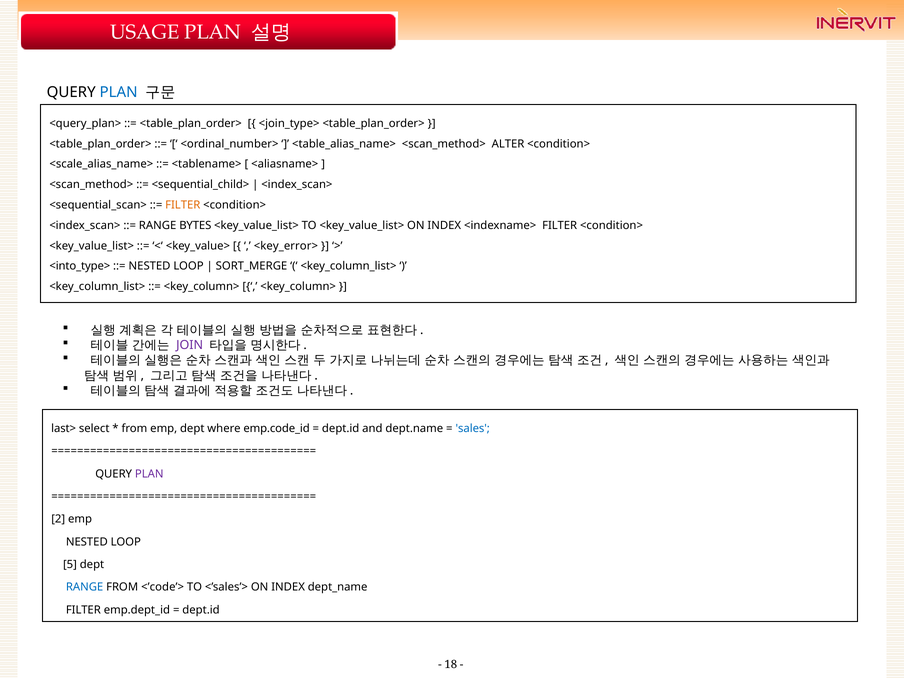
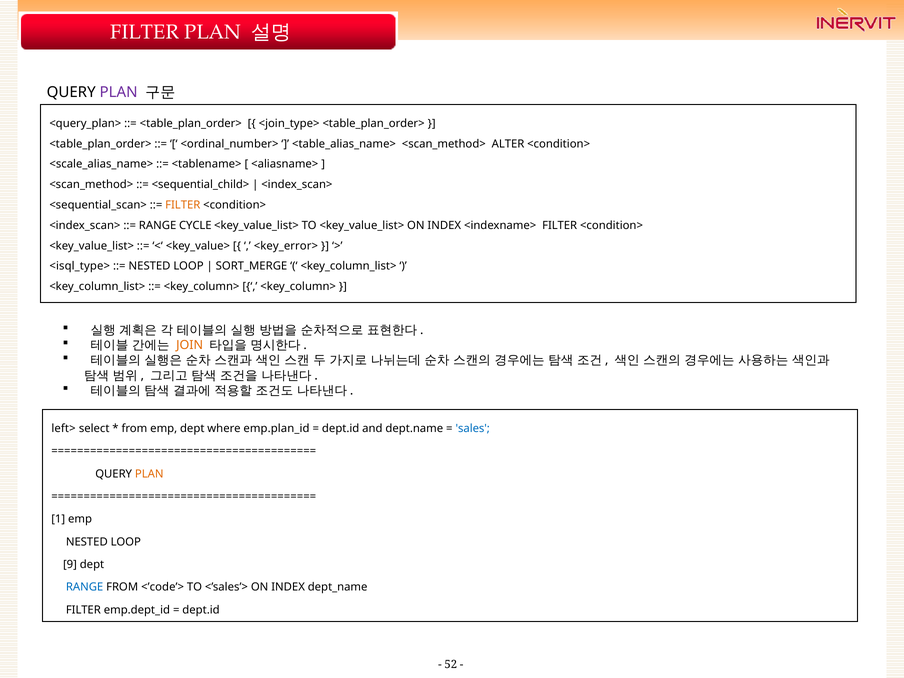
USAGE at (145, 32): USAGE -> FILTER
PLAN at (119, 92) colour: blue -> purple
BYTES: BYTES -> CYCLE
<into_type>: <into_type> -> <isql_type>
JOIN colour: purple -> orange
last>: last> -> left>
emp.code_id: emp.code_id -> emp.plan_id
PLAN at (149, 474) colour: purple -> orange
2: 2 -> 1
5: 5 -> 9
18: 18 -> 52
